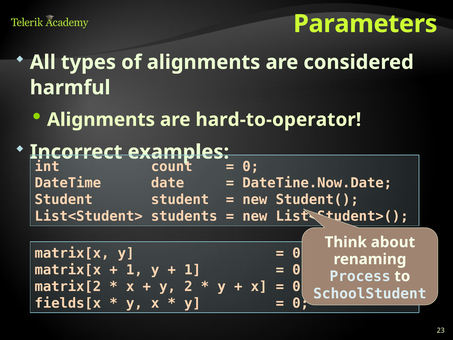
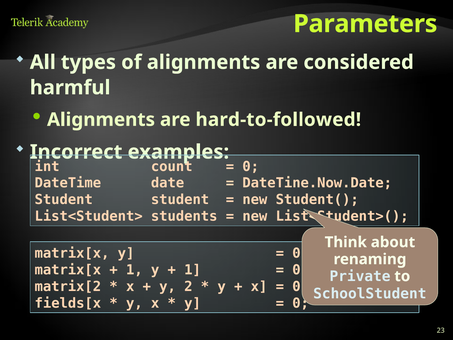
hard-to-operator: hard-to-operator -> hard-to-followed
Process: Process -> Private
